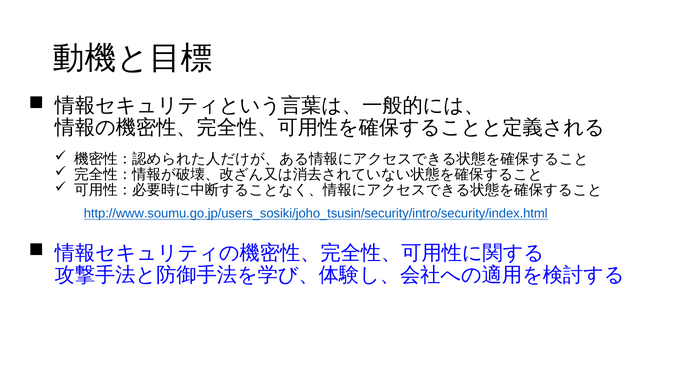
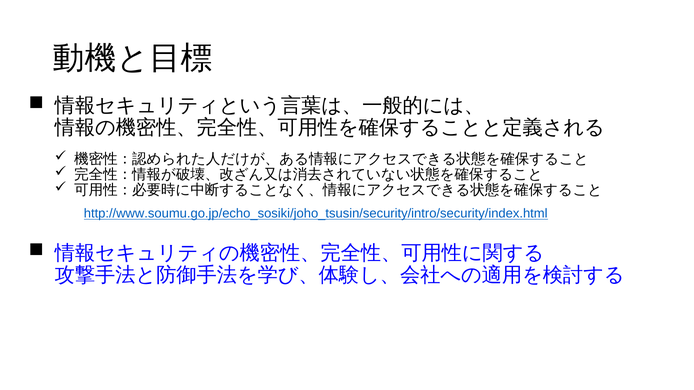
http://www.soumu.go.jp/users_sosiki/joho_tsusin/security/intro/security/index.html: http://www.soumu.go.jp/users_sosiki/joho_tsusin/security/intro/security/index.html -> http://www.soumu.go.jp/echo_sosiki/joho_tsusin/security/intro/security/index.html
